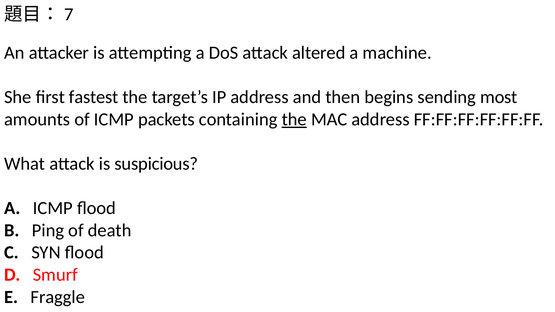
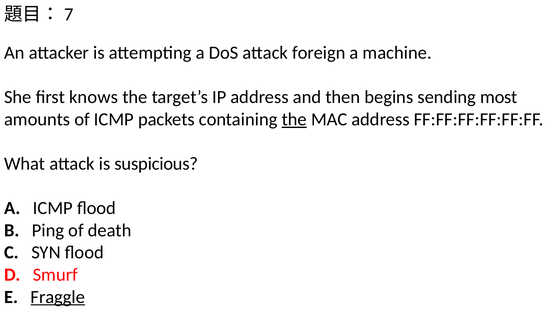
altered: altered -> foreign
fastest: fastest -> knows
Fraggle underline: none -> present
